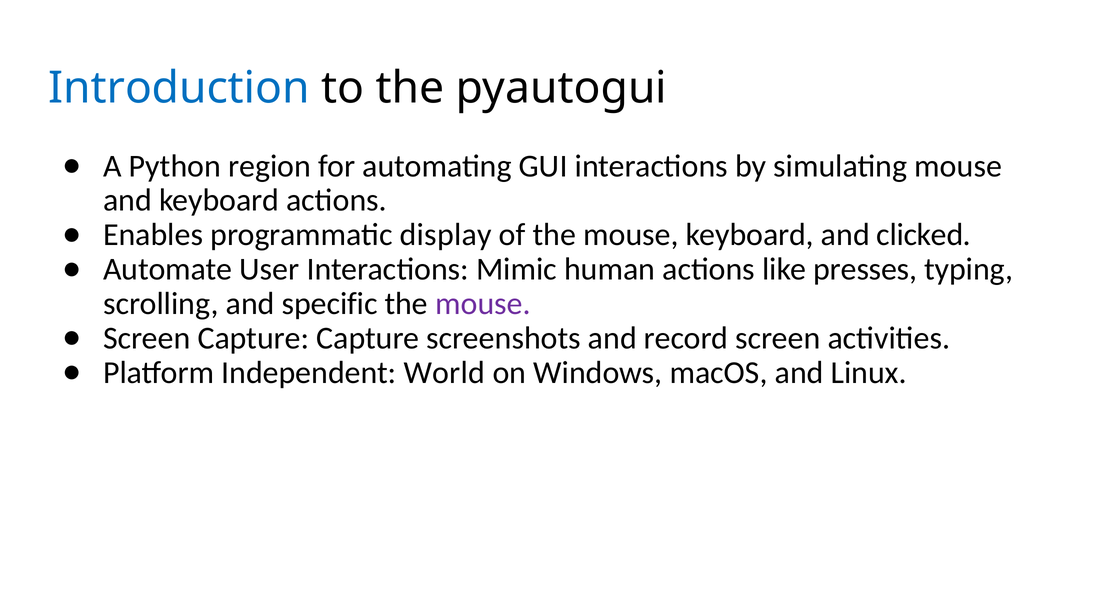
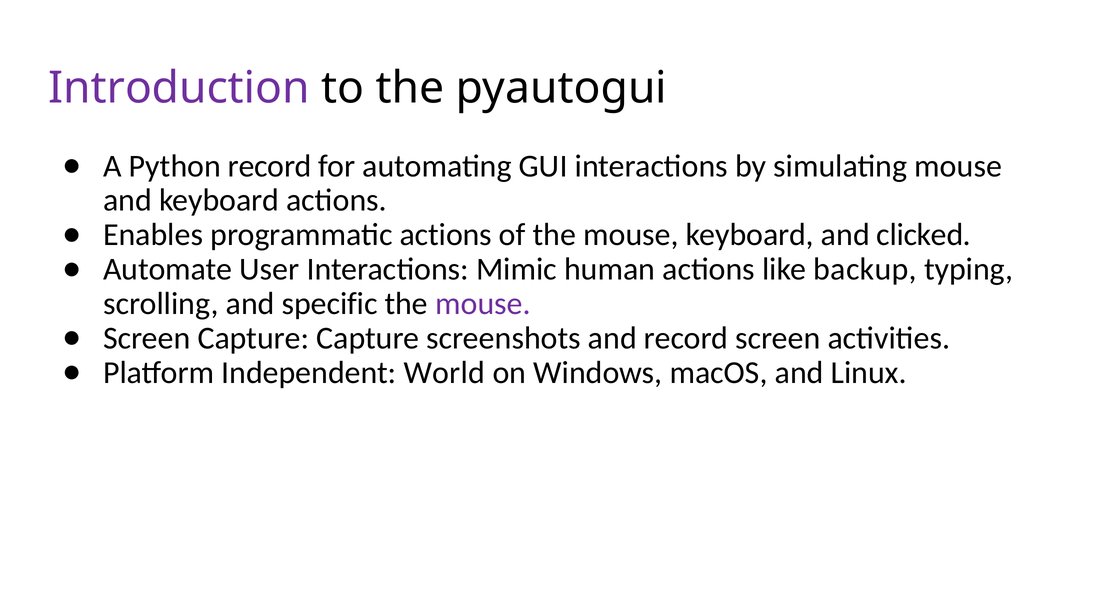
Introduction colour: blue -> purple
Python region: region -> record
programmatic display: display -> actions
presses: presses -> backup
